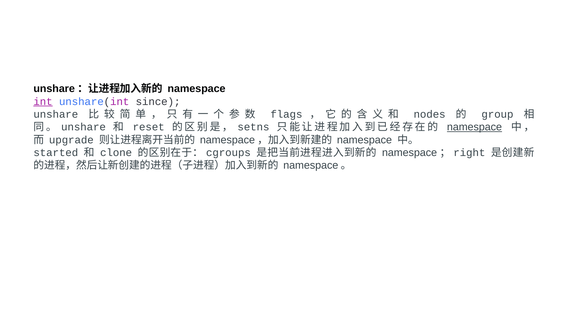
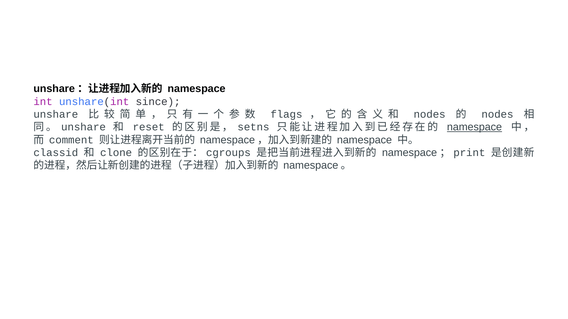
int underline: present -> none
group at (497, 115): group -> nodes
upgrade: upgrade -> comment
started: started -> classid
right: right -> print
